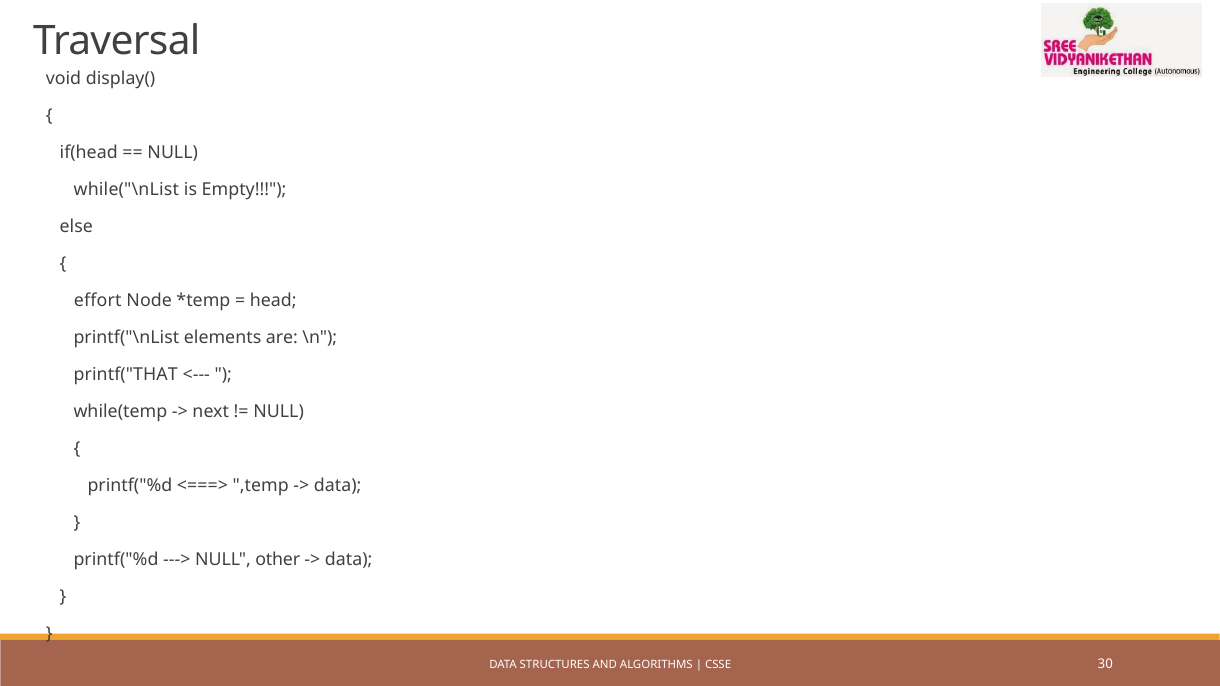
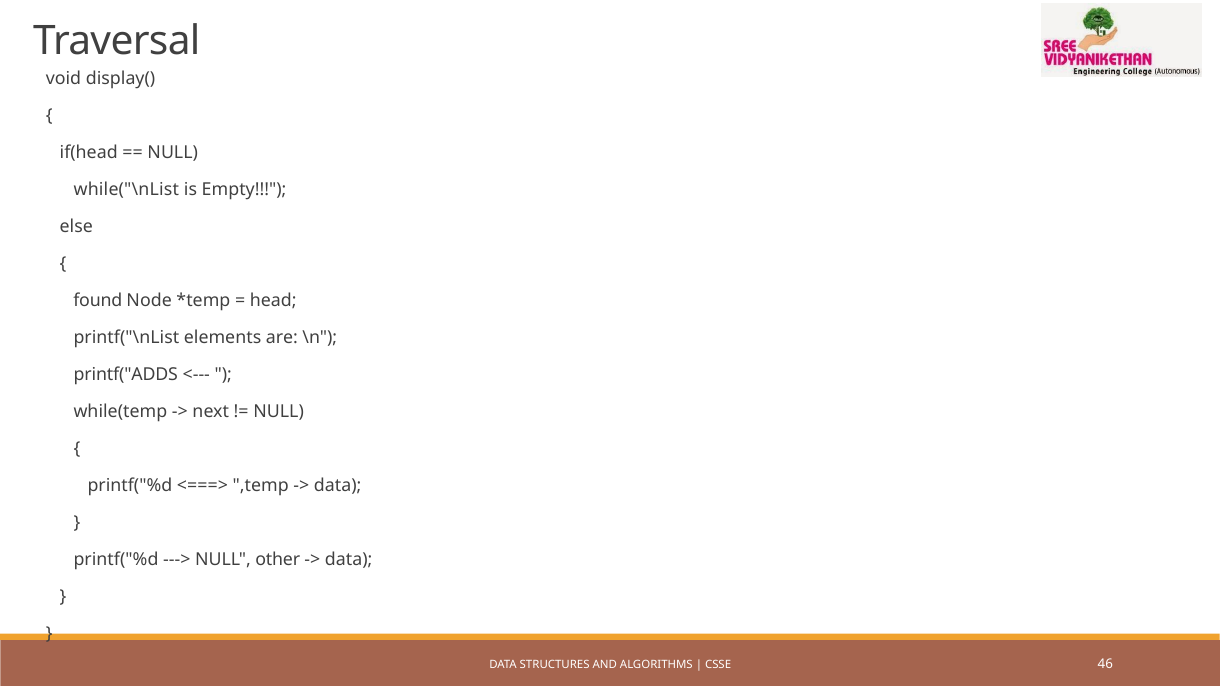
effort: effort -> found
printf("THAT: printf("THAT -> printf("ADDS
30: 30 -> 46
